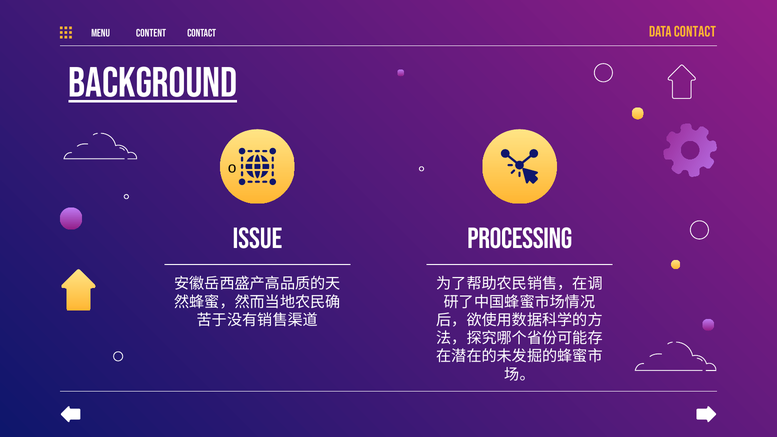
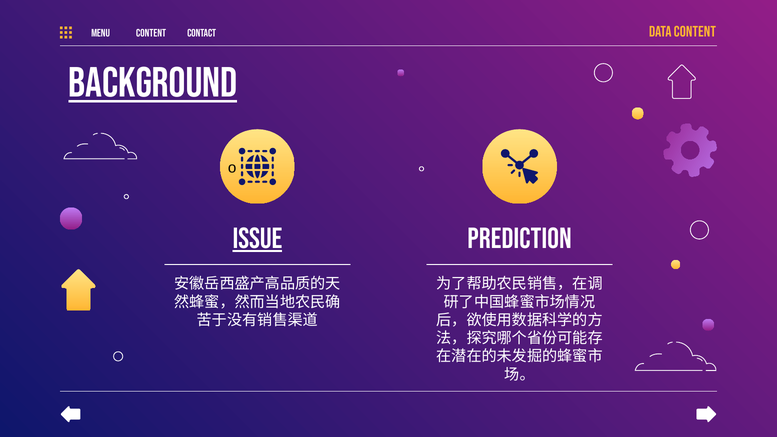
Data CONTACT: CONTACT -> CONTENT
issue underline: none -> present
processing: processing -> prediction
